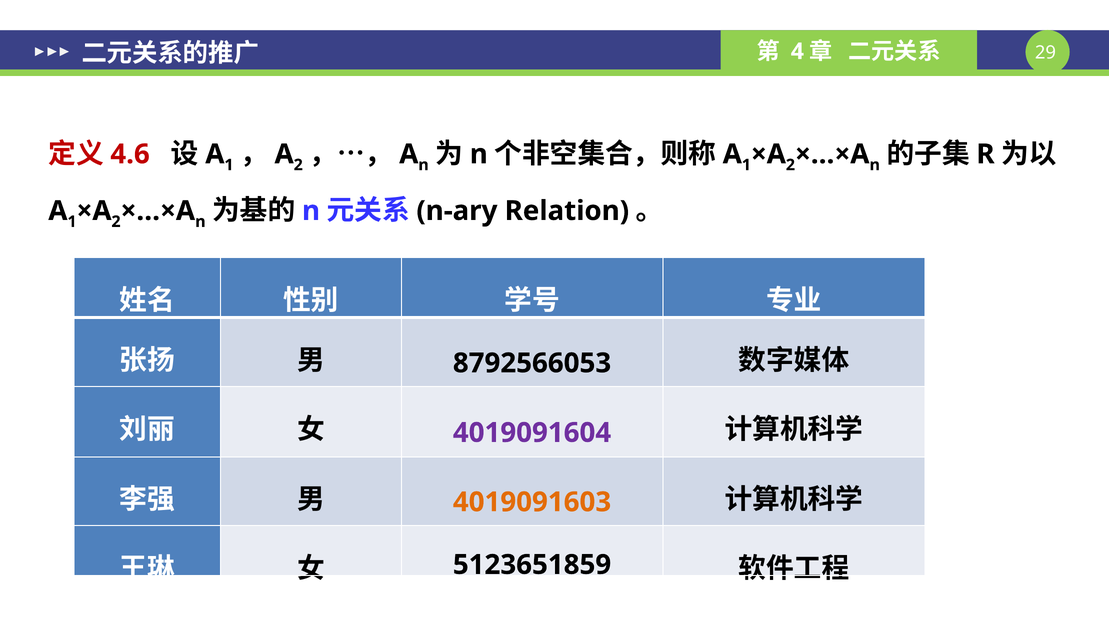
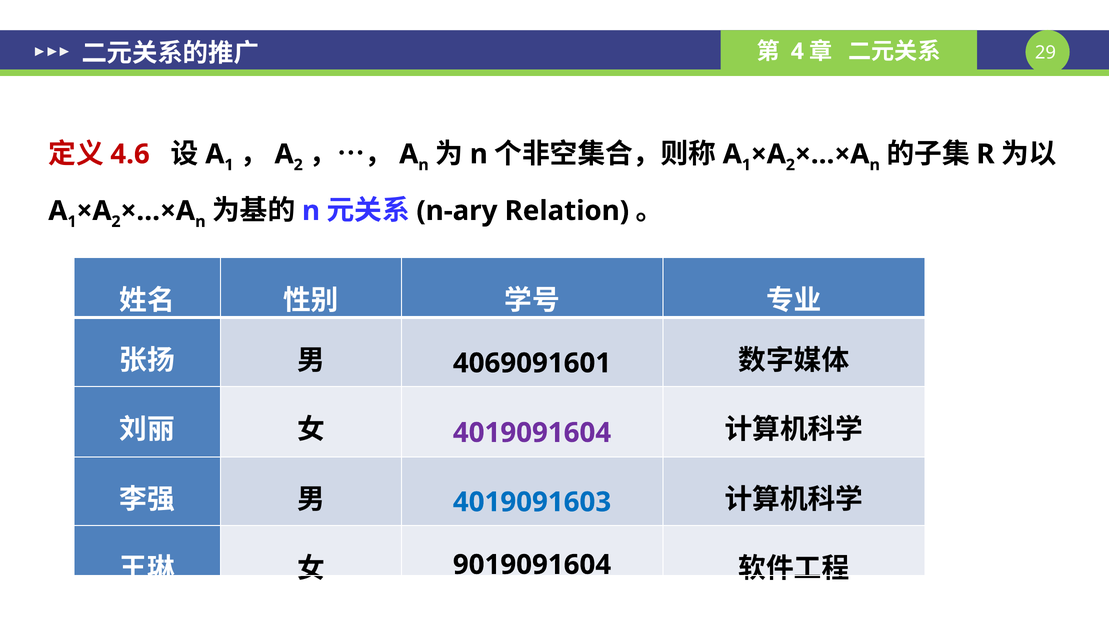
8792566053: 8792566053 -> 4069091601
4019091603 colour: orange -> blue
5123651859: 5123651859 -> 9019091604
